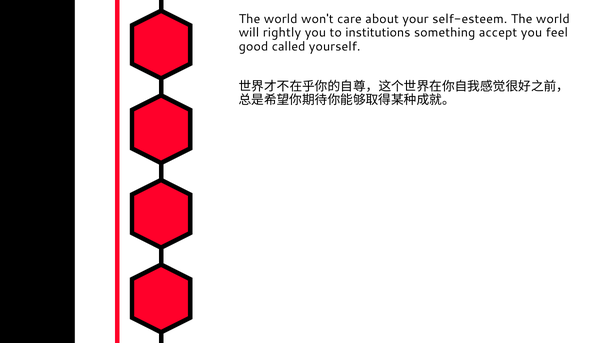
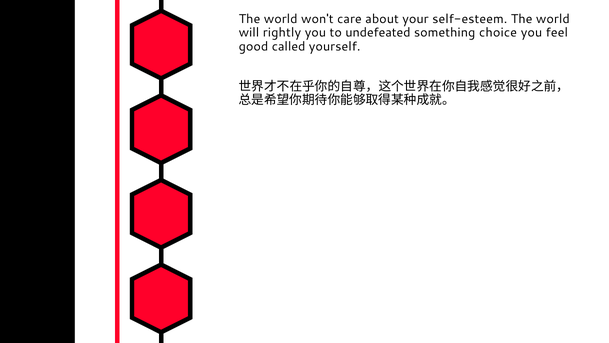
institutions: institutions -> undefeated
accept: accept -> choice
